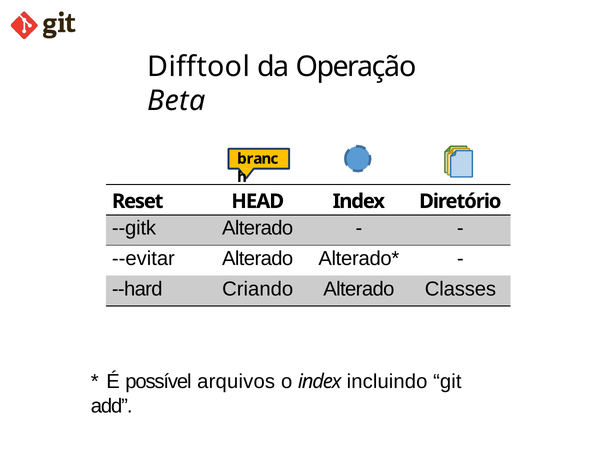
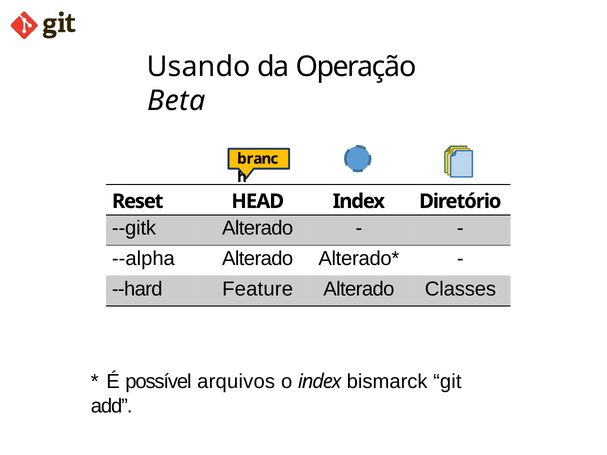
Difftool: Difftool -> Usando
--evitar: --evitar -> --alpha
Criando: Criando -> Feature
incluindo: incluindo -> bismarck
